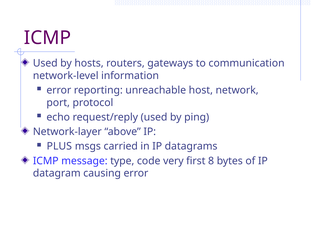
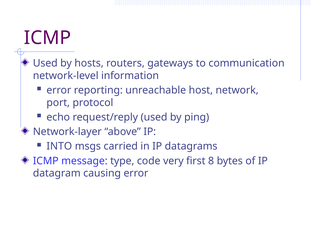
PLUS: PLUS -> INTO
